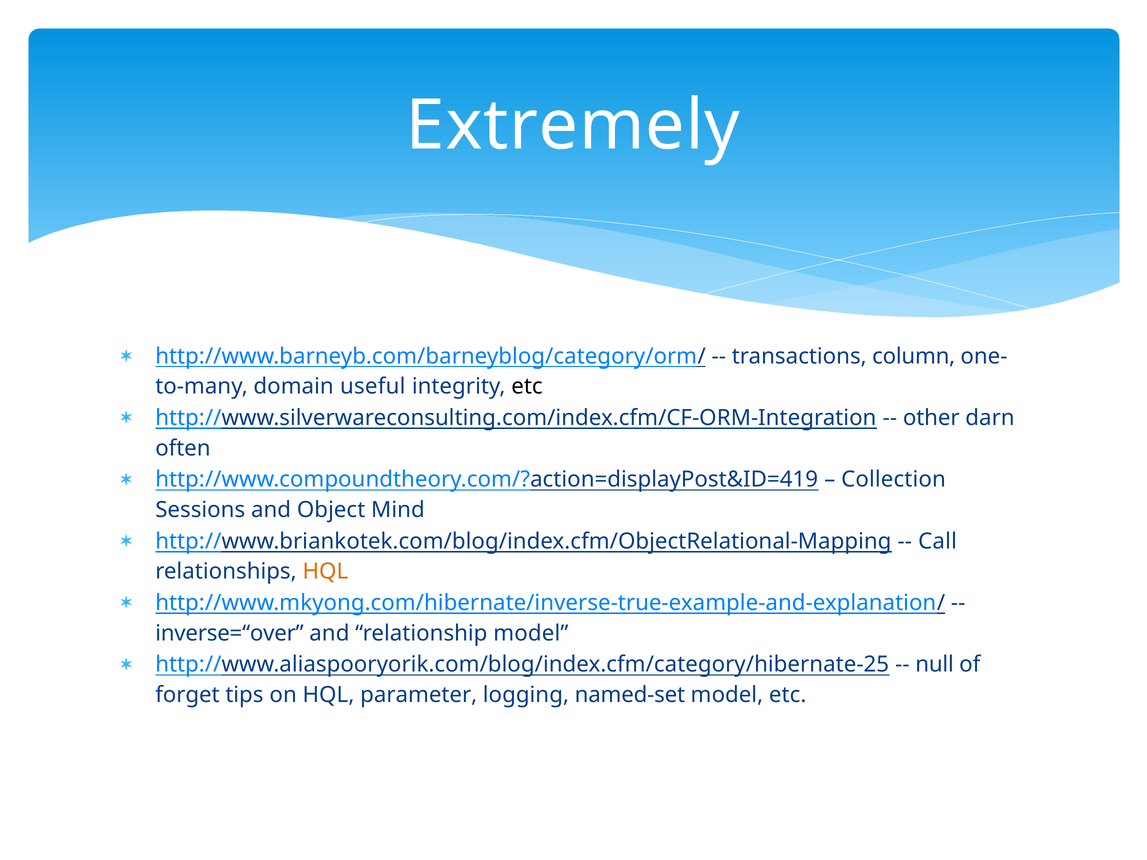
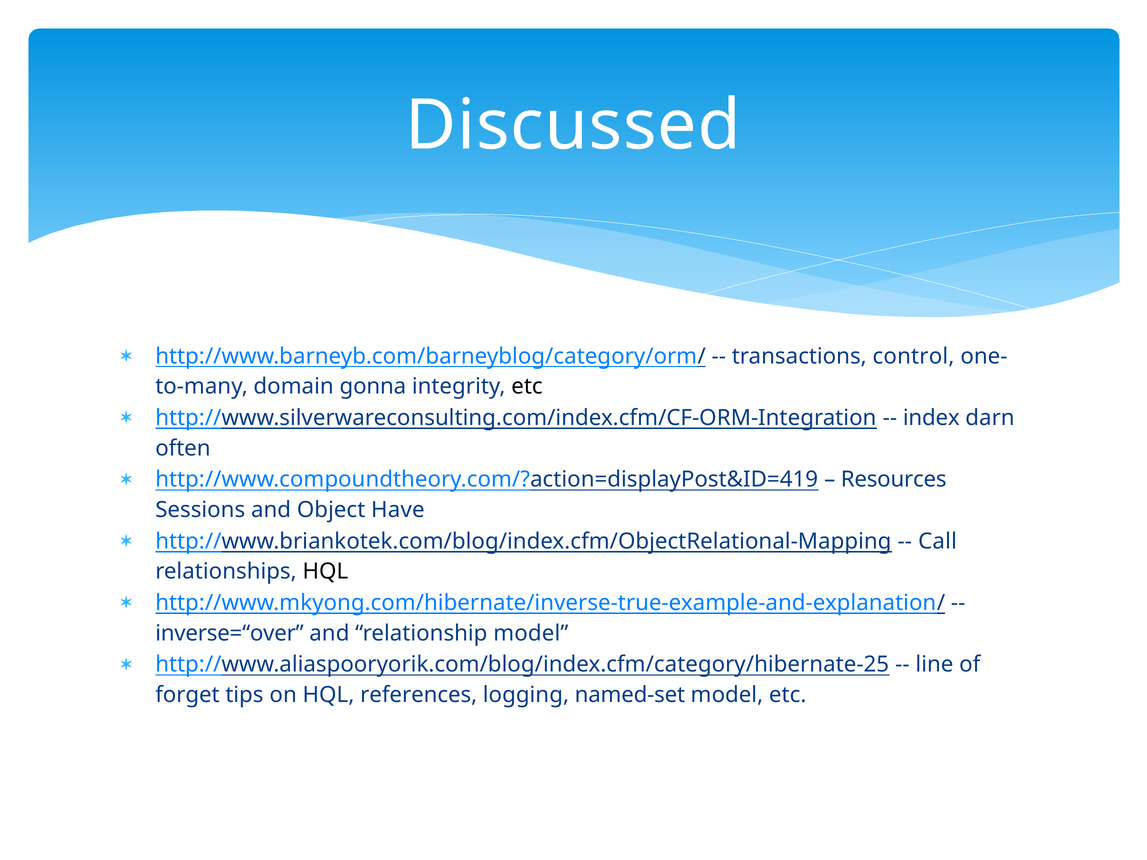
Extremely: Extremely -> Discussed
column: column -> control
useful: useful -> gonna
other: other -> index
Collection: Collection -> Resources
Mind: Mind -> Have
HQL at (325, 572) colour: orange -> black
null: null -> line
parameter: parameter -> references
